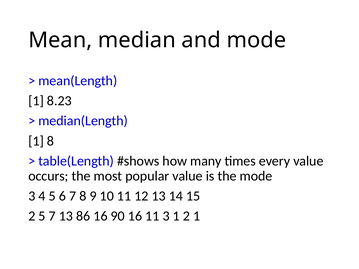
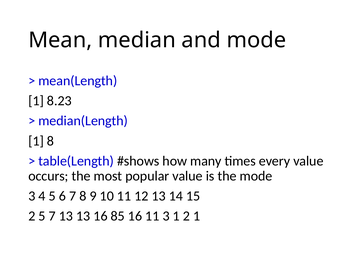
13 86: 86 -> 13
90: 90 -> 85
